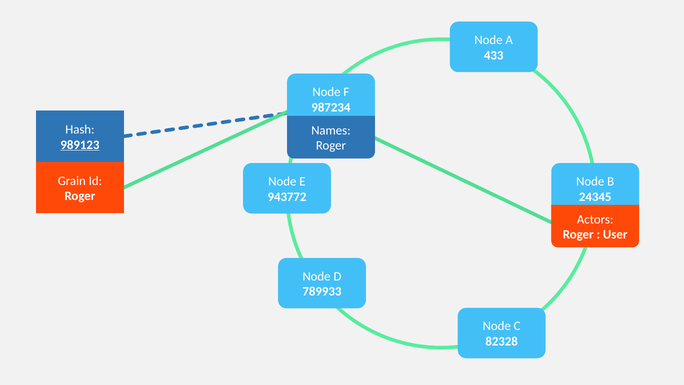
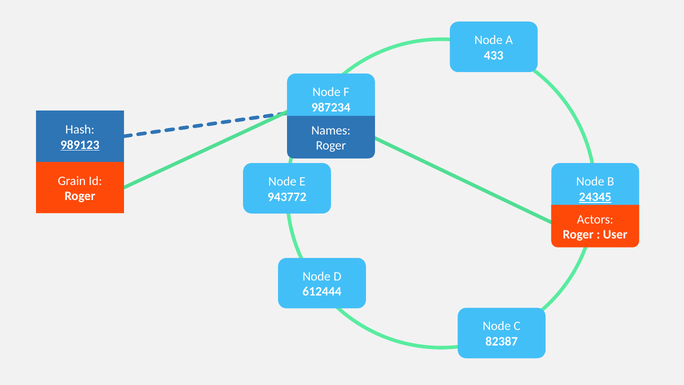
24345 underline: none -> present
789933: 789933 -> 612444
82328: 82328 -> 82387
